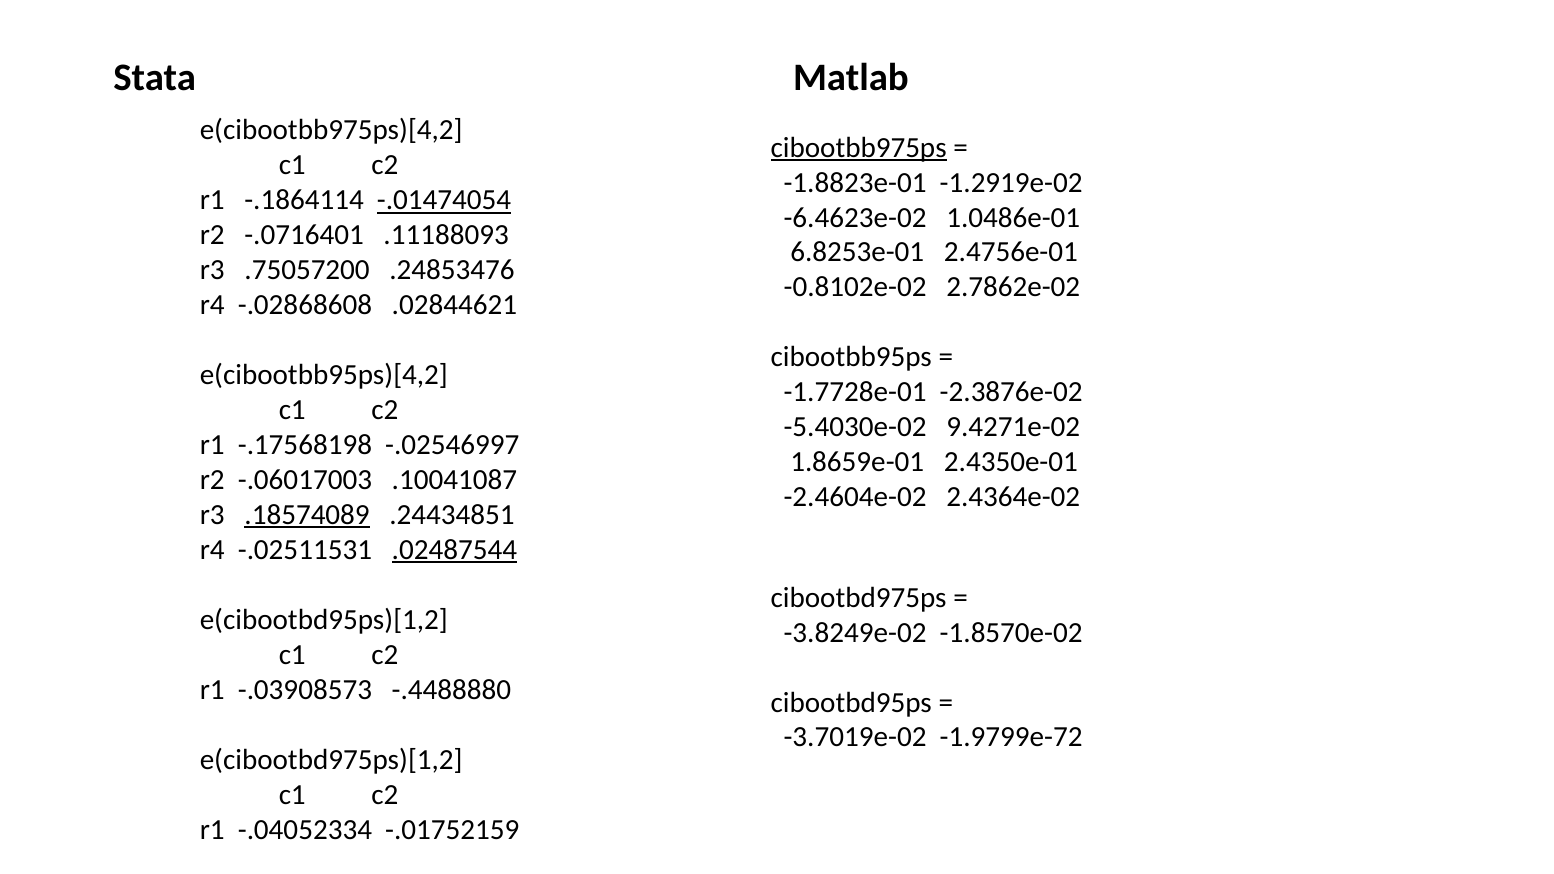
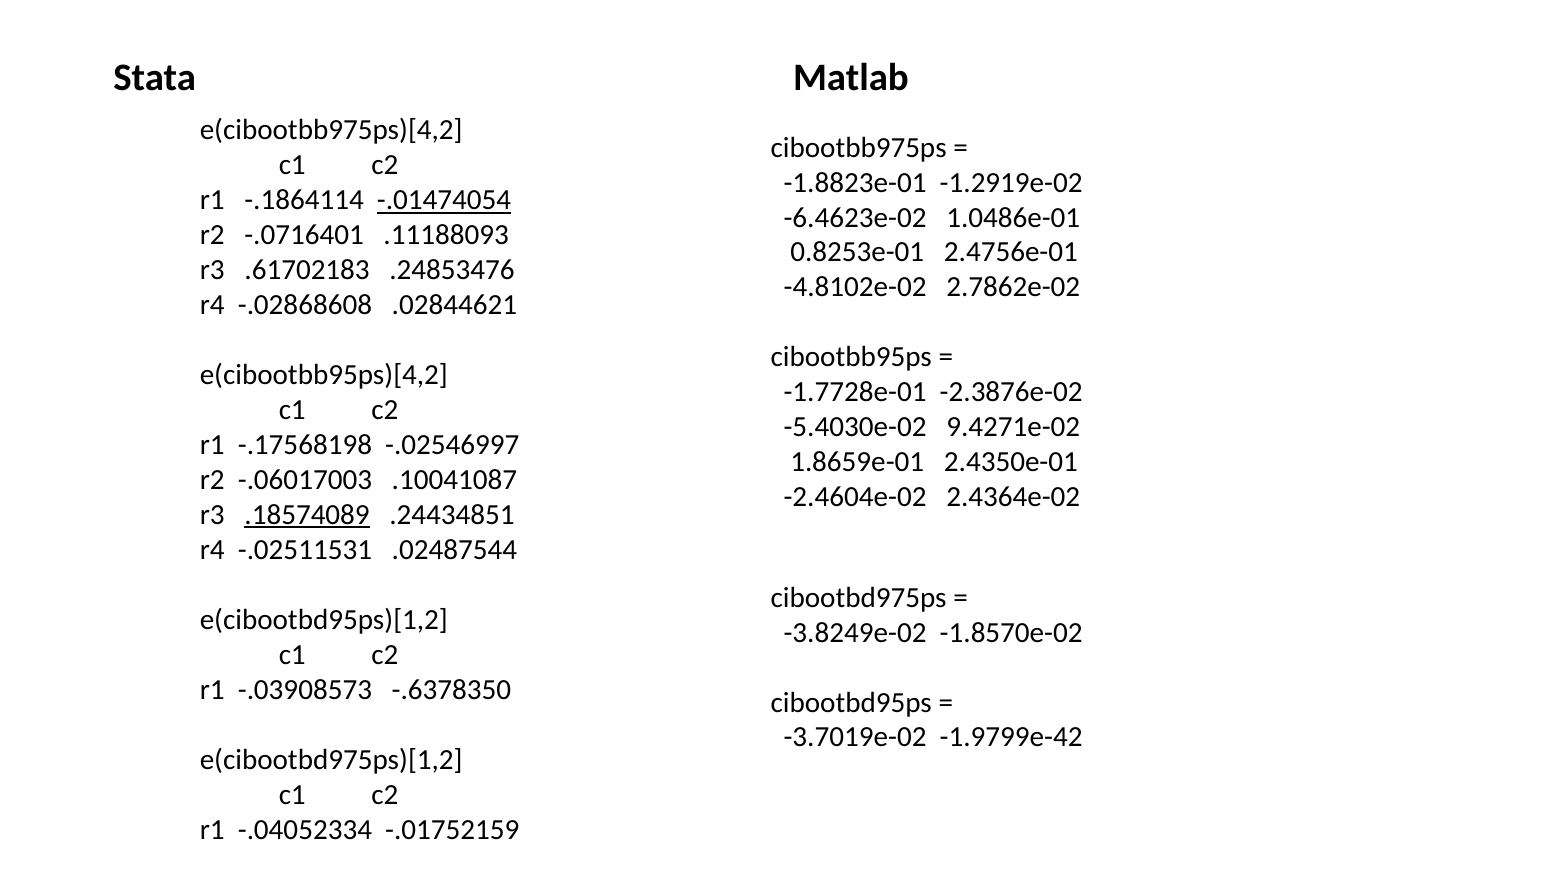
cibootbb975ps underline: present -> none
6.8253e-01: 6.8253e-01 -> 0.8253e-01
.75057200: .75057200 -> .61702183
-0.8102e-02: -0.8102e-02 -> -4.8102e-02
.02487544 underline: present -> none
-.4488880: -.4488880 -> -.6378350
-1.9799e-72: -1.9799e-72 -> -1.9799e-42
